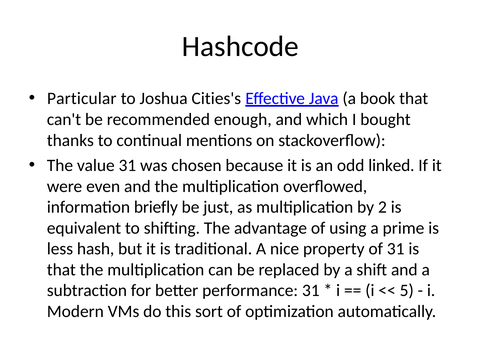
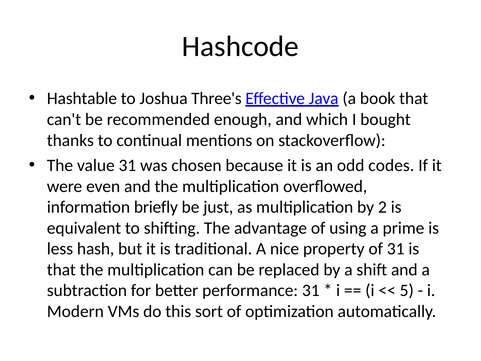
Particular: Particular -> Hashtable
Cities's: Cities's -> Three's
linked: linked -> codes
